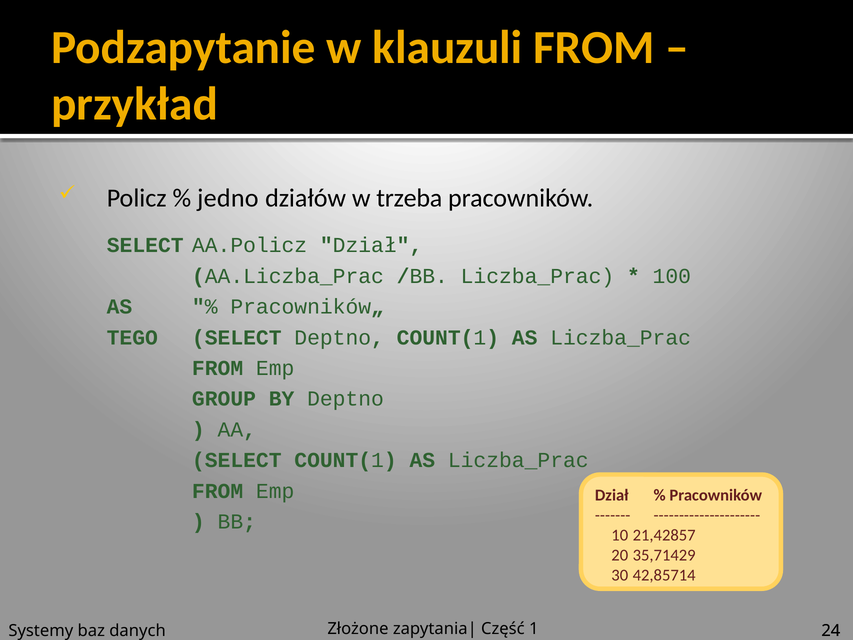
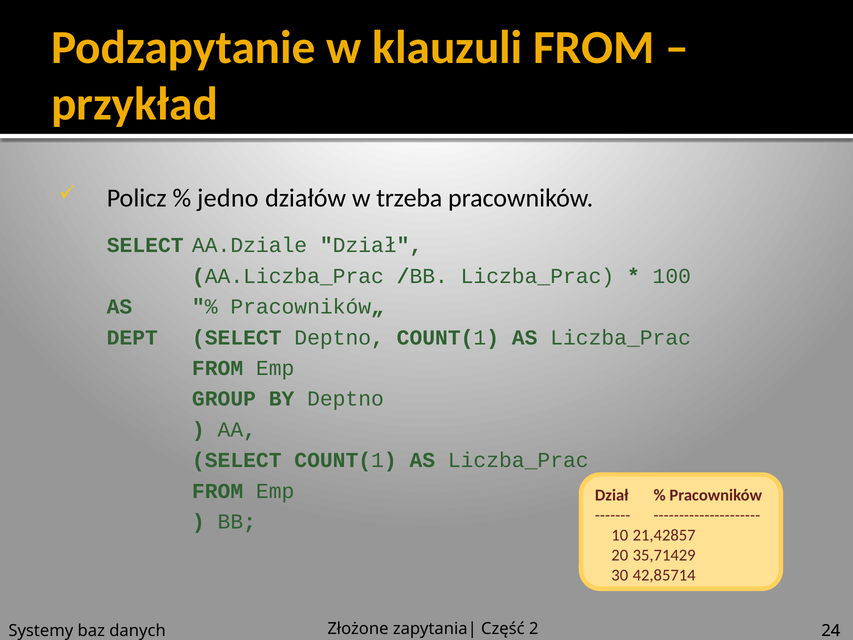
AA.Policz: AA.Policz -> AA.Dziale
TEGO: TEGO -> DEPT
1: 1 -> 2
